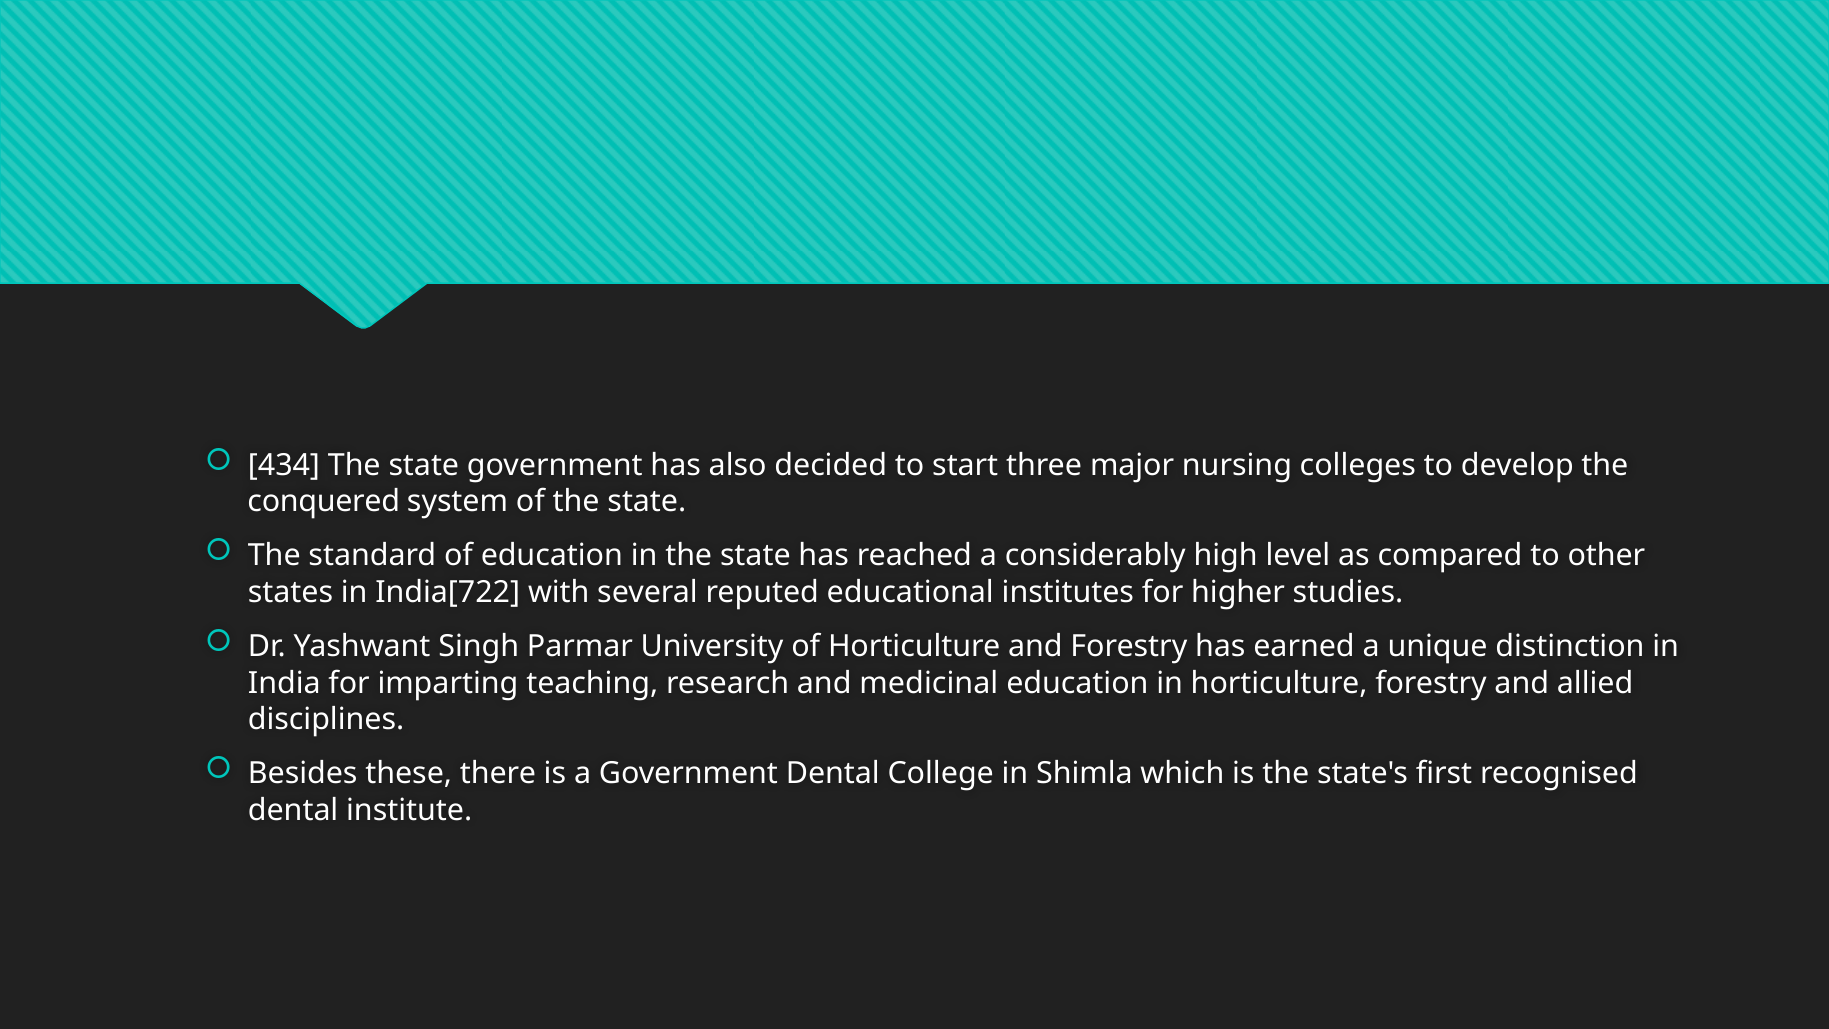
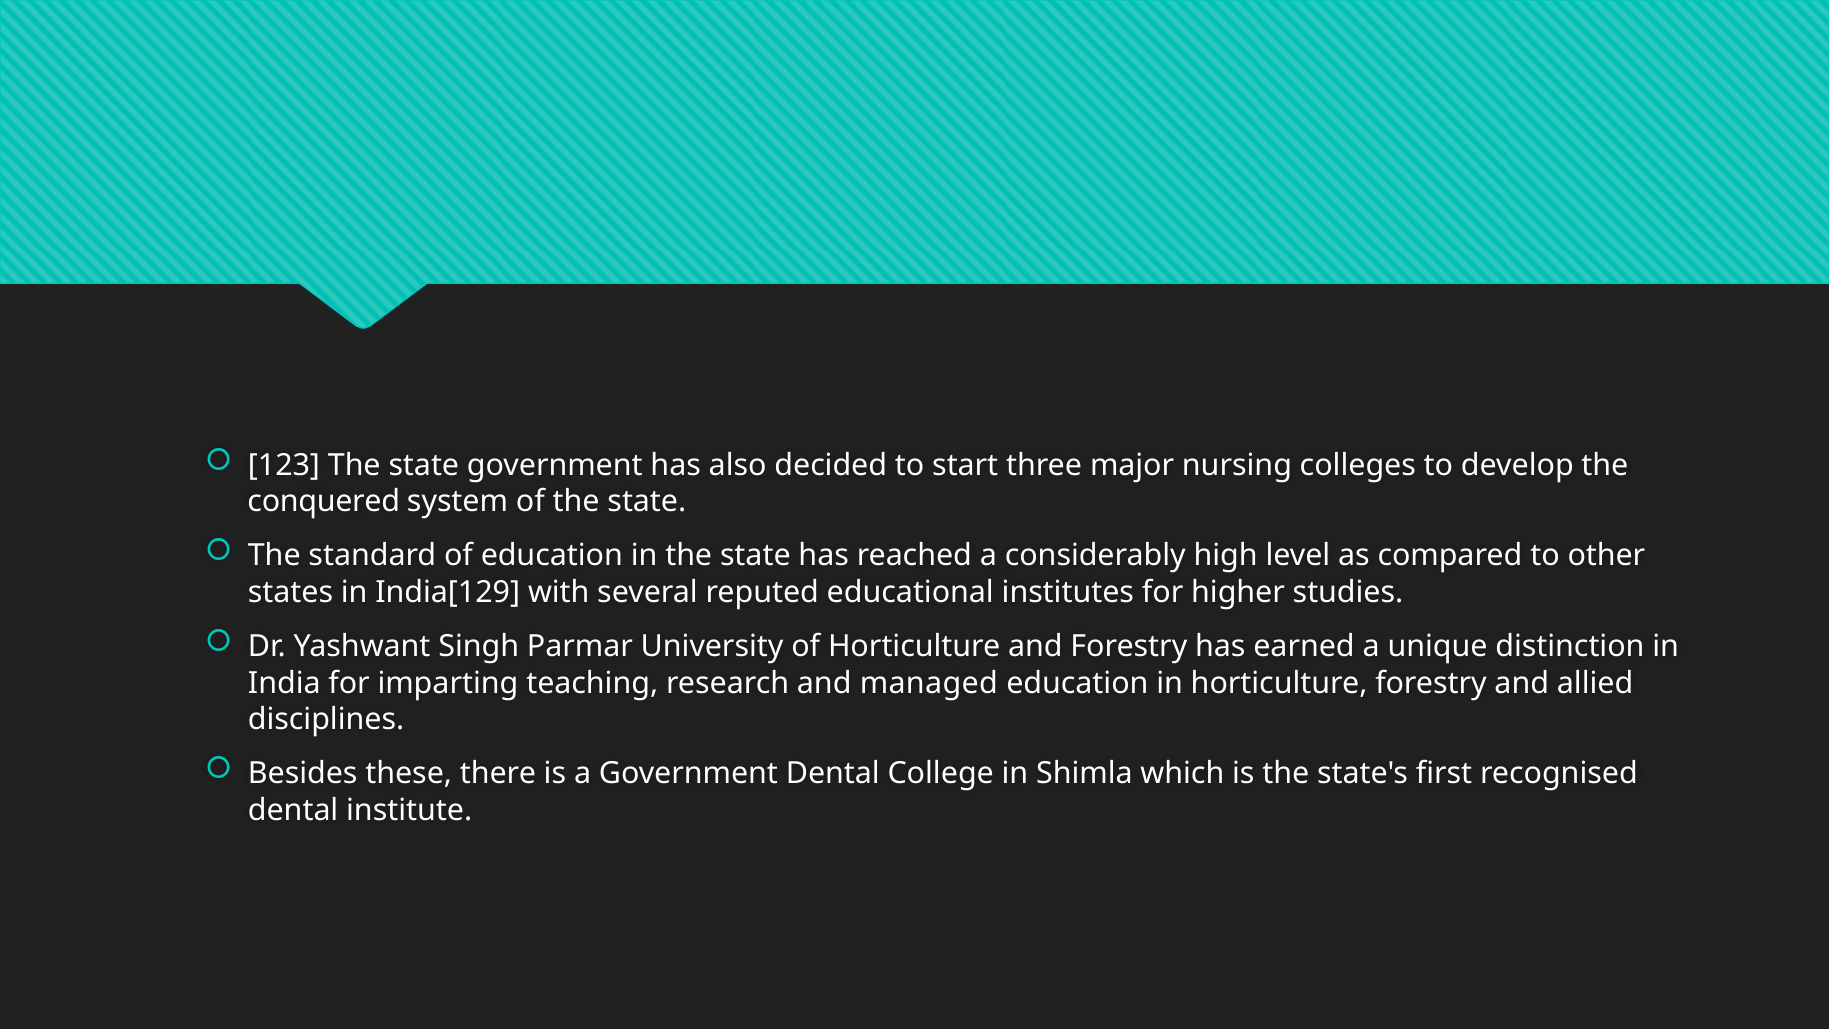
434: 434 -> 123
India[722: India[722 -> India[129
medicinal: medicinal -> managed
